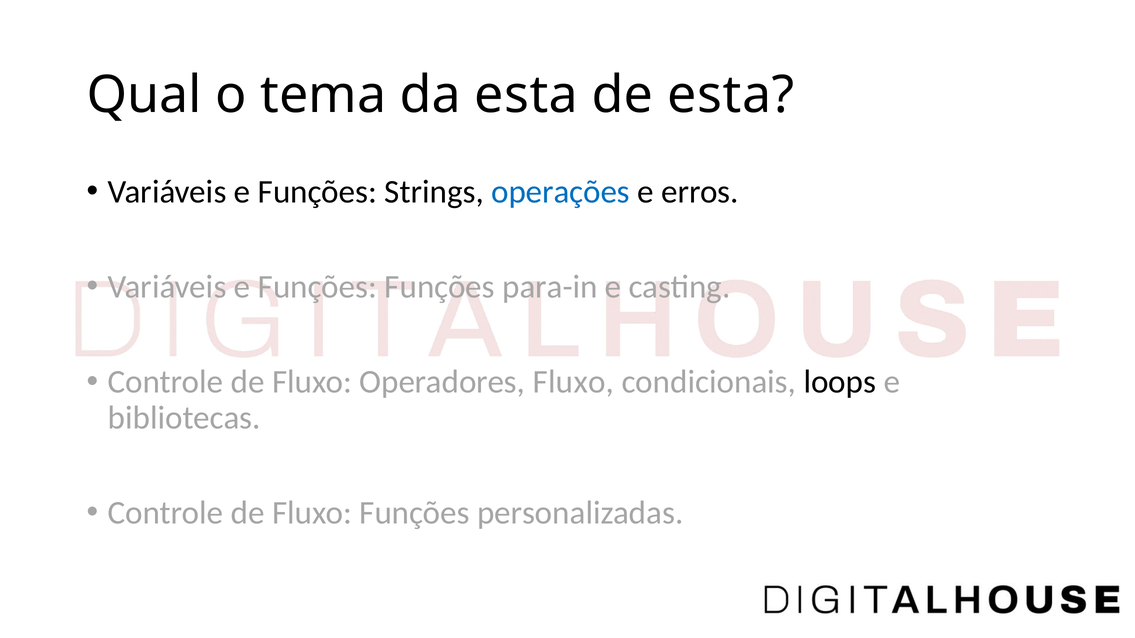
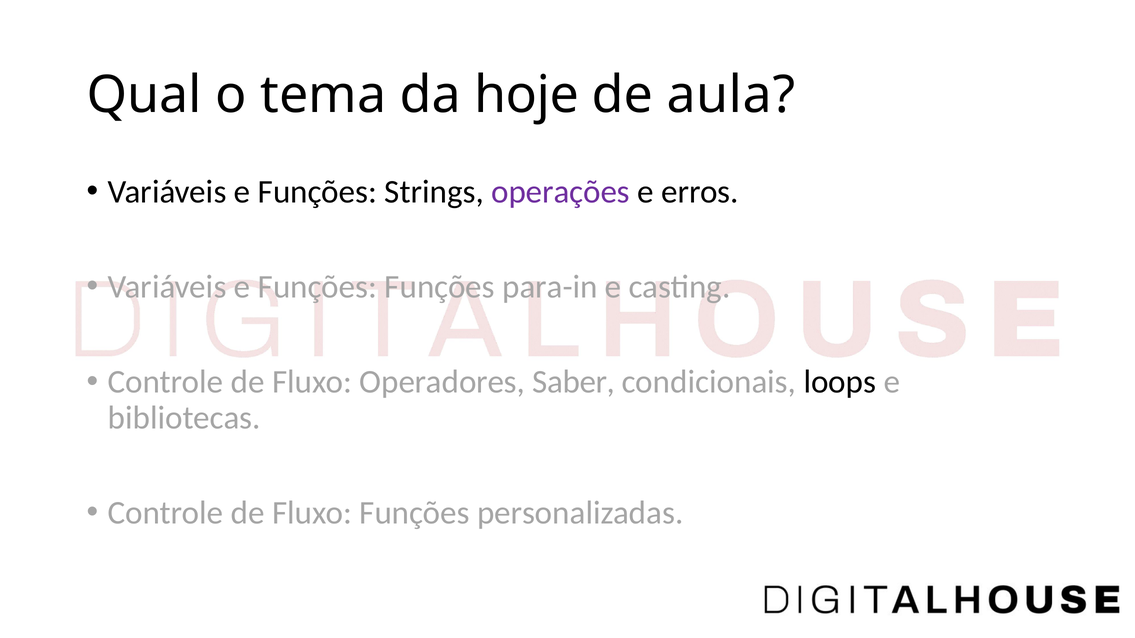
da esta: esta -> hoje
de esta: esta -> aula
operações colour: blue -> purple
Operadores Fluxo: Fluxo -> Saber
